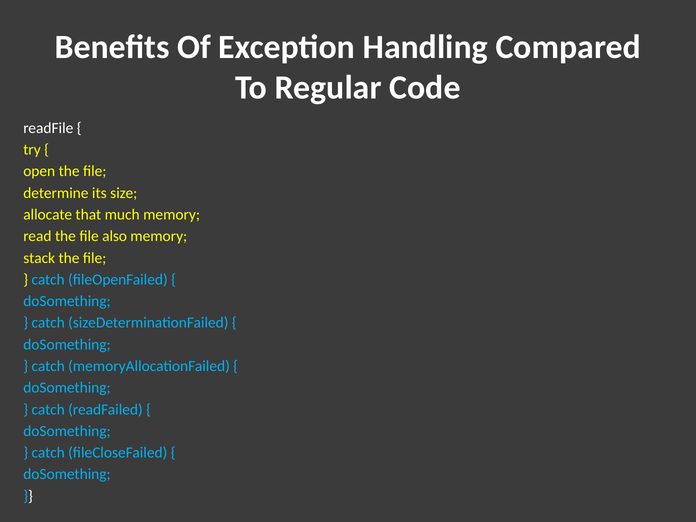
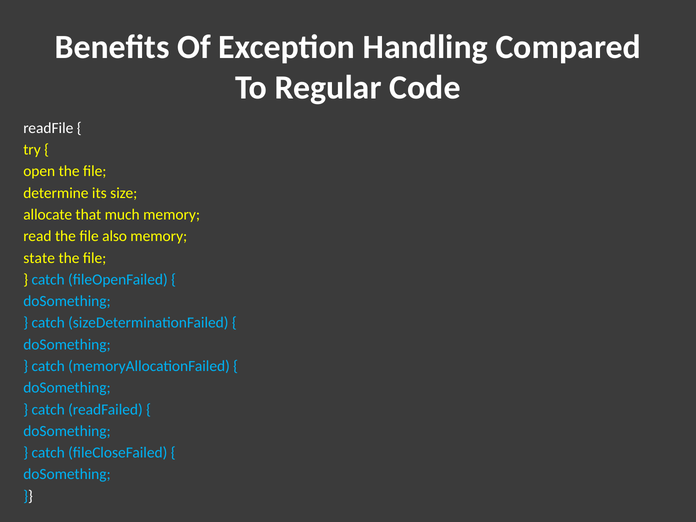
stack: stack -> state
